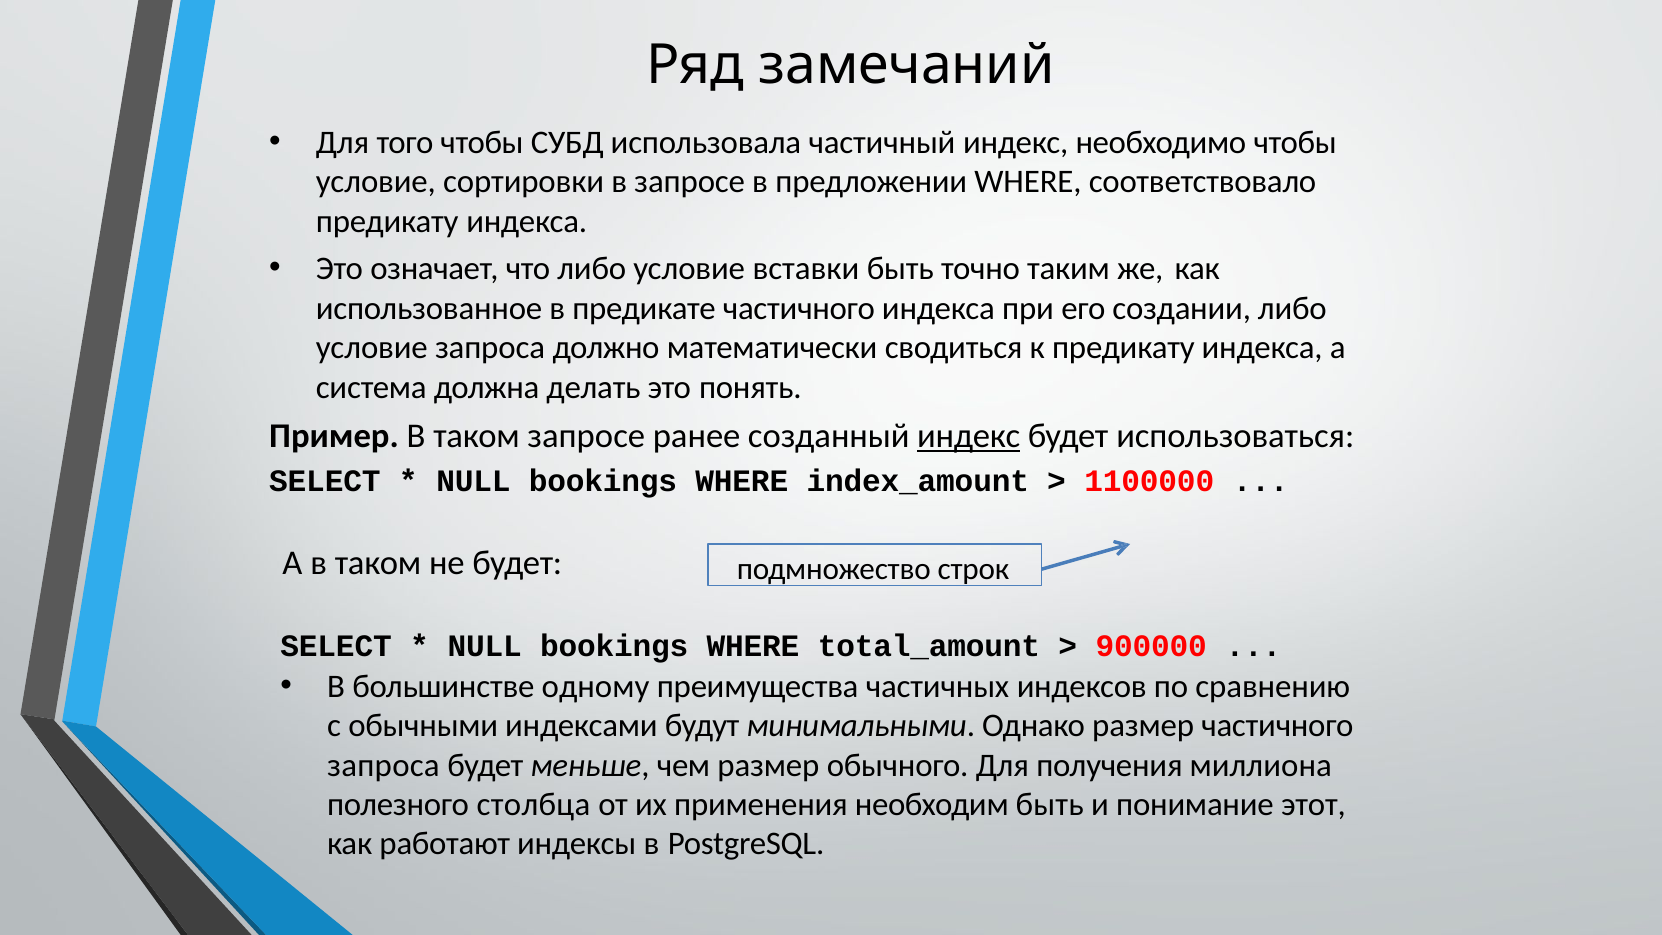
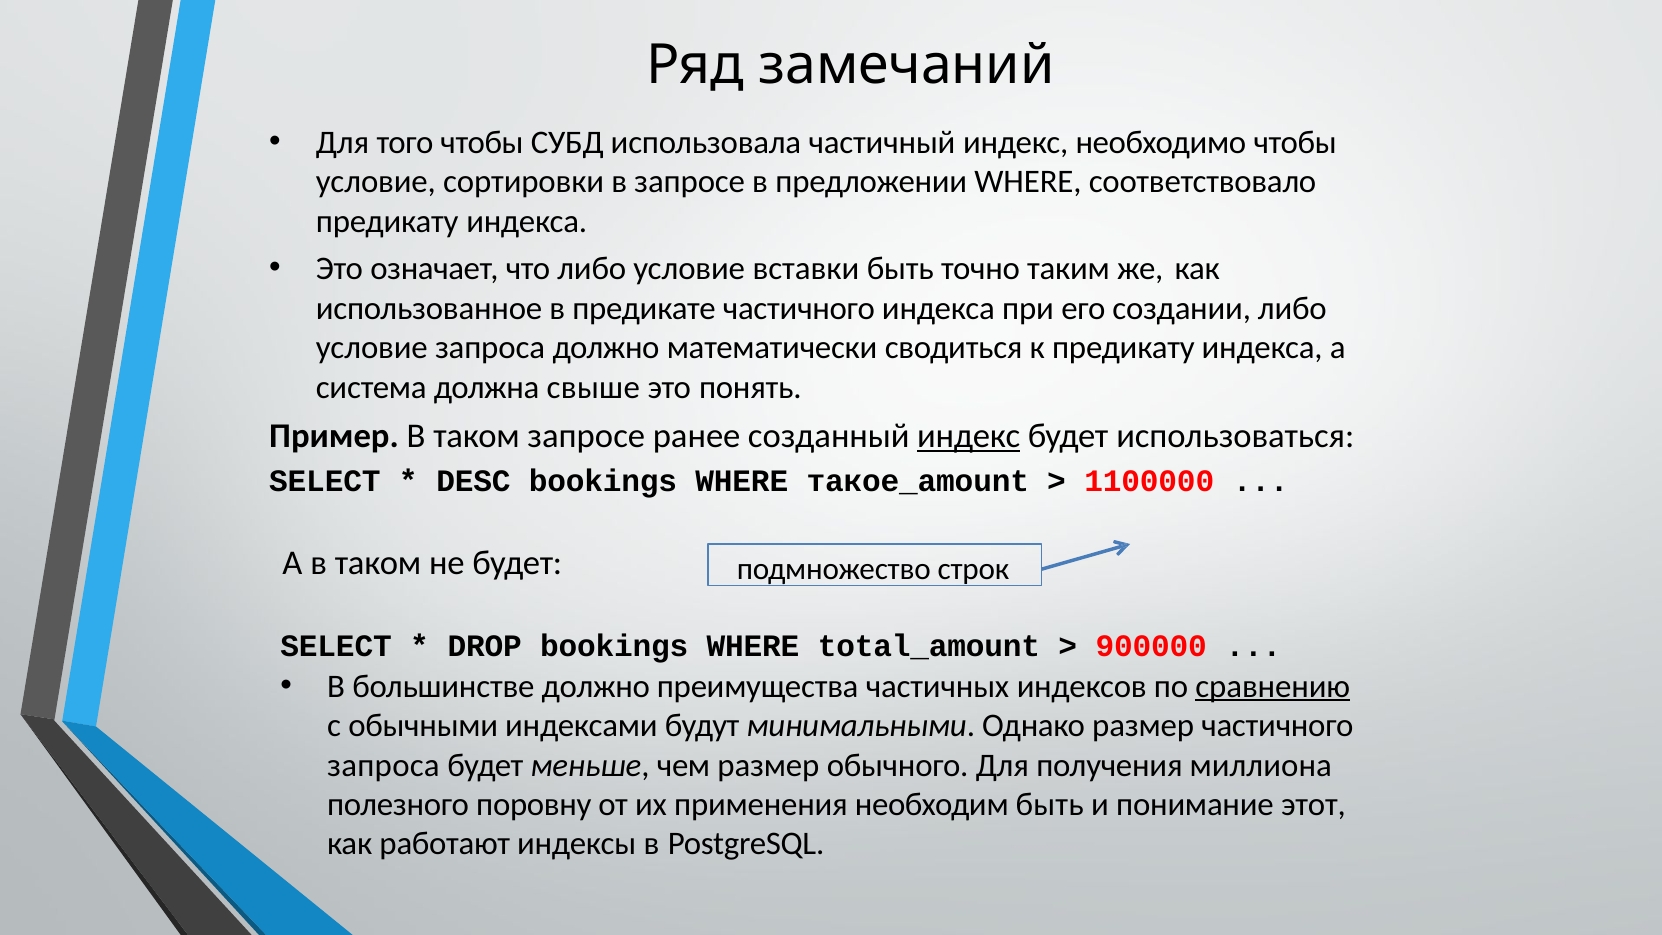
делать: делать -> свыше
NULL at (474, 481): NULL -> DESC
index_amount: index_amount -> такое_amount
NULL at (485, 646): NULL -> DROP
большинстве одному: одному -> должно
сравнению underline: none -> present
столбца: столбца -> поровну
